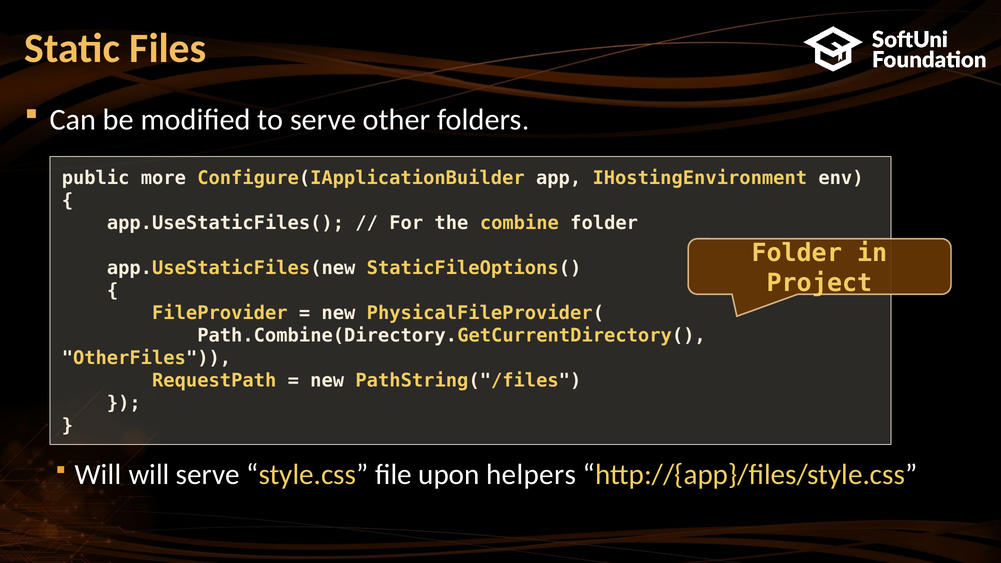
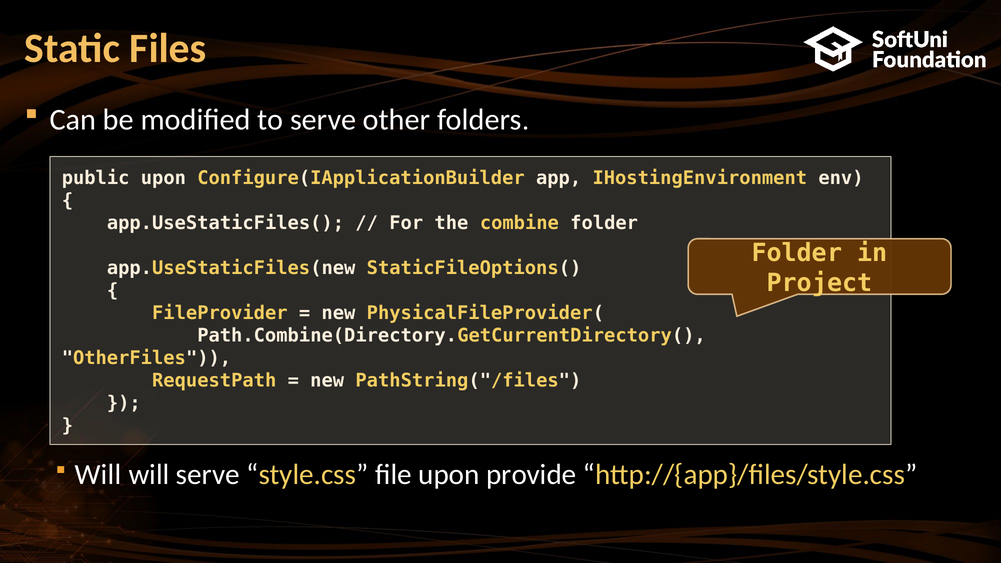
public more: more -> upon
helpers: helpers -> provide
